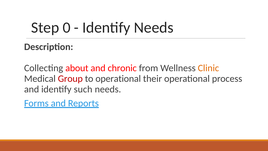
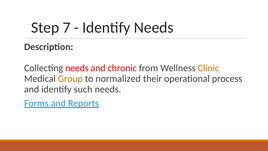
0: 0 -> 7
Collecting about: about -> needs
Group colour: red -> orange
to operational: operational -> normalized
